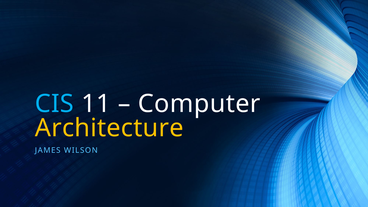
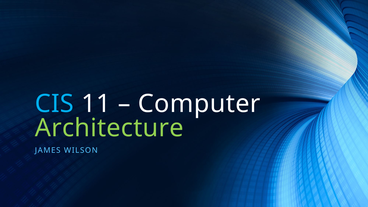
Architecture colour: yellow -> light green
